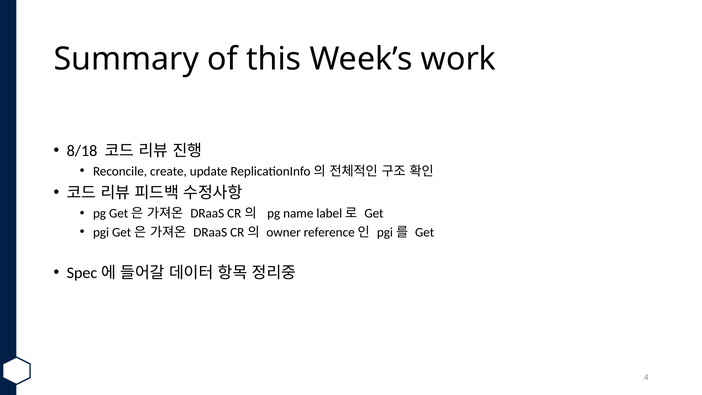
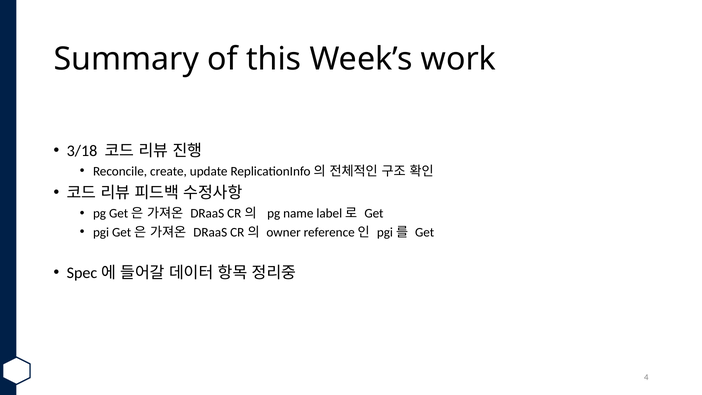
8/18: 8/18 -> 3/18
